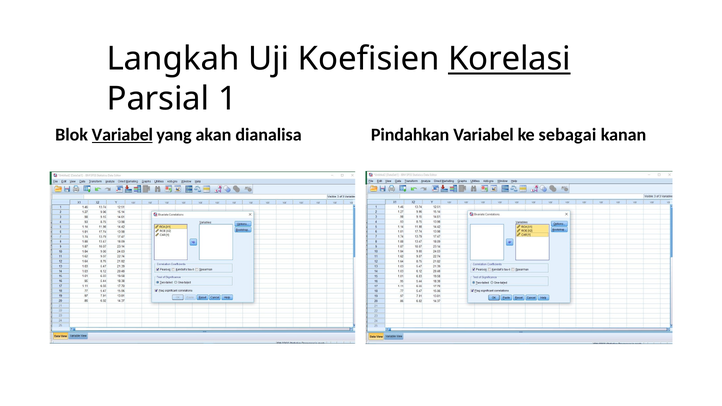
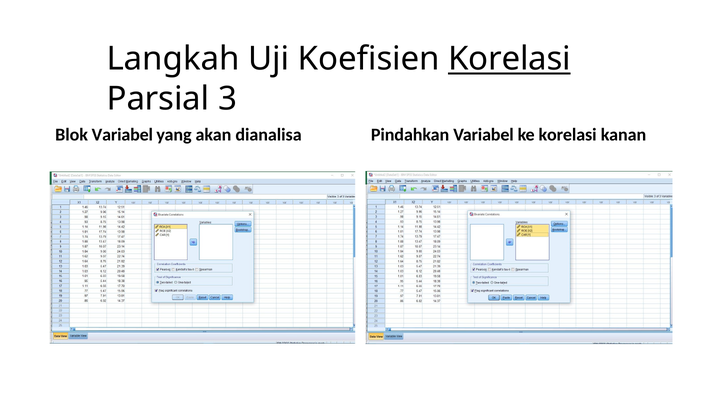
1: 1 -> 3
Variabel at (122, 135) underline: present -> none
ke sebagai: sebagai -> korelasi
